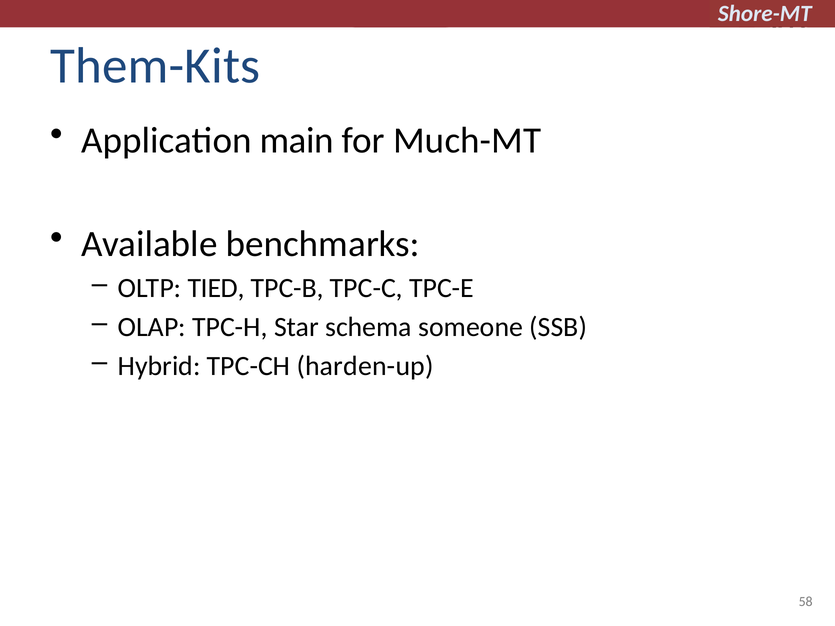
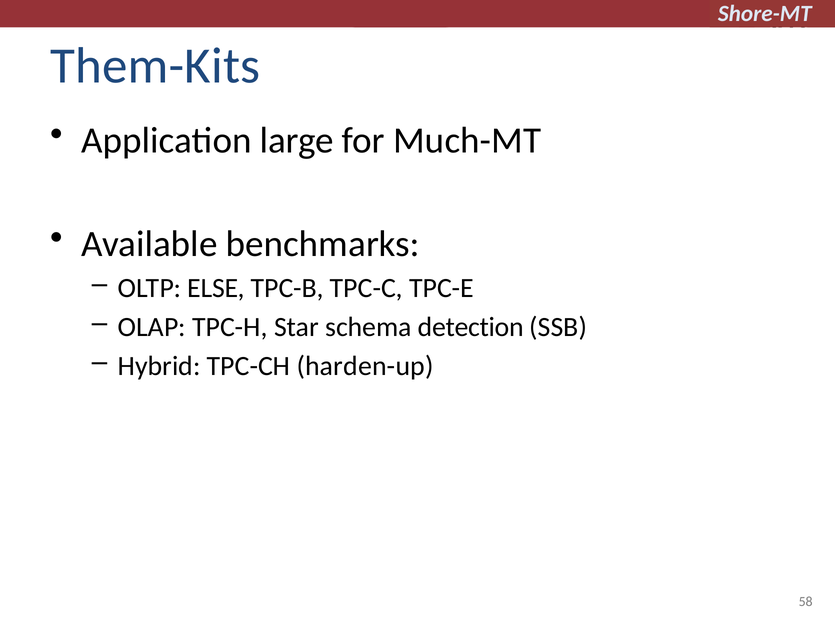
main: main -> large
TIED: TIED -> ELSE
someone: someone -> detection
